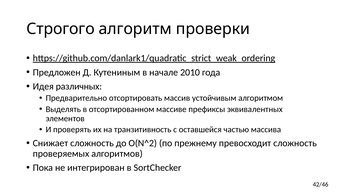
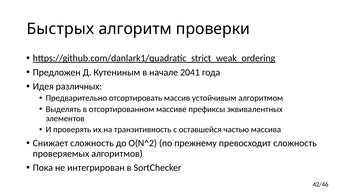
Строгого: Строгого -> Быстрых
2010: 2010 -> 2041
